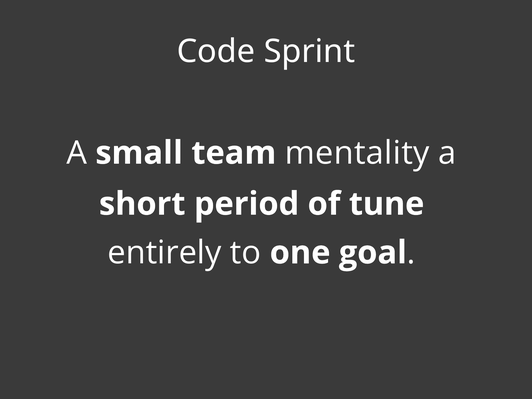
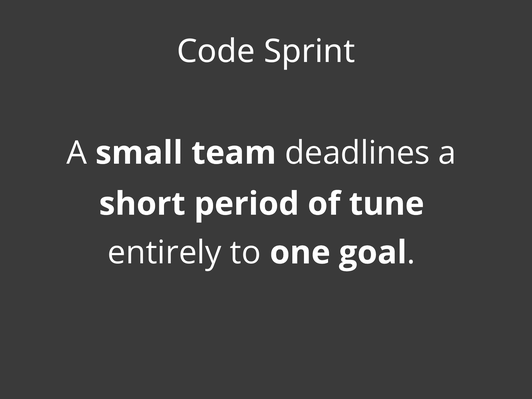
mentality: mentality -> deadlines
